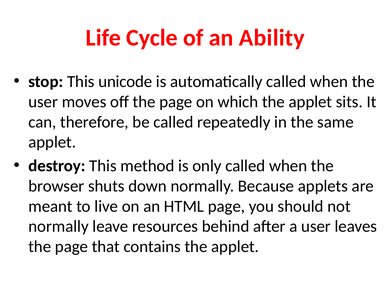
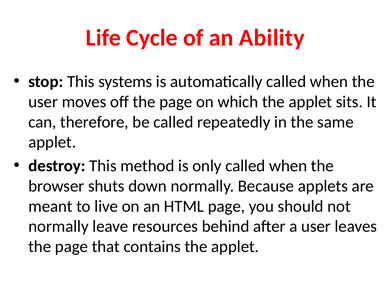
unicode: unicode -> systems
